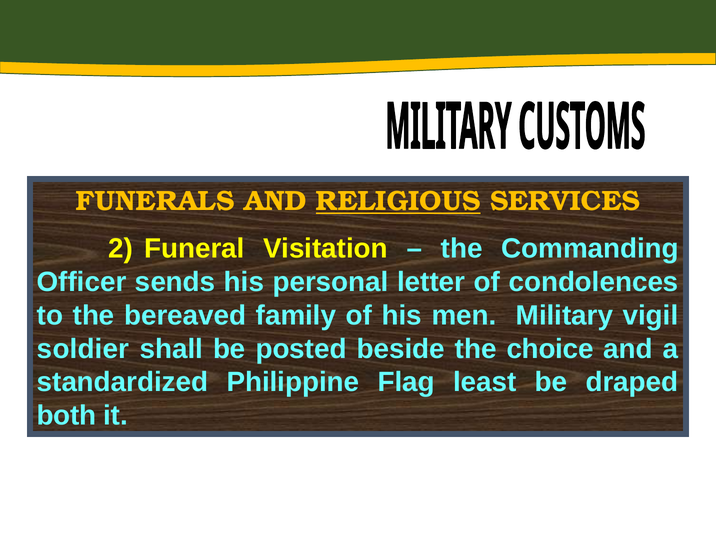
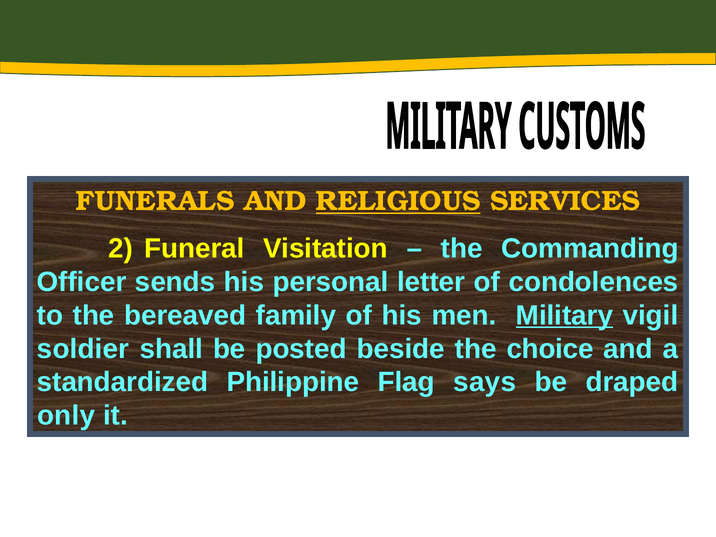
Military underline: none -> present
least: least -> says
both: both -> only
